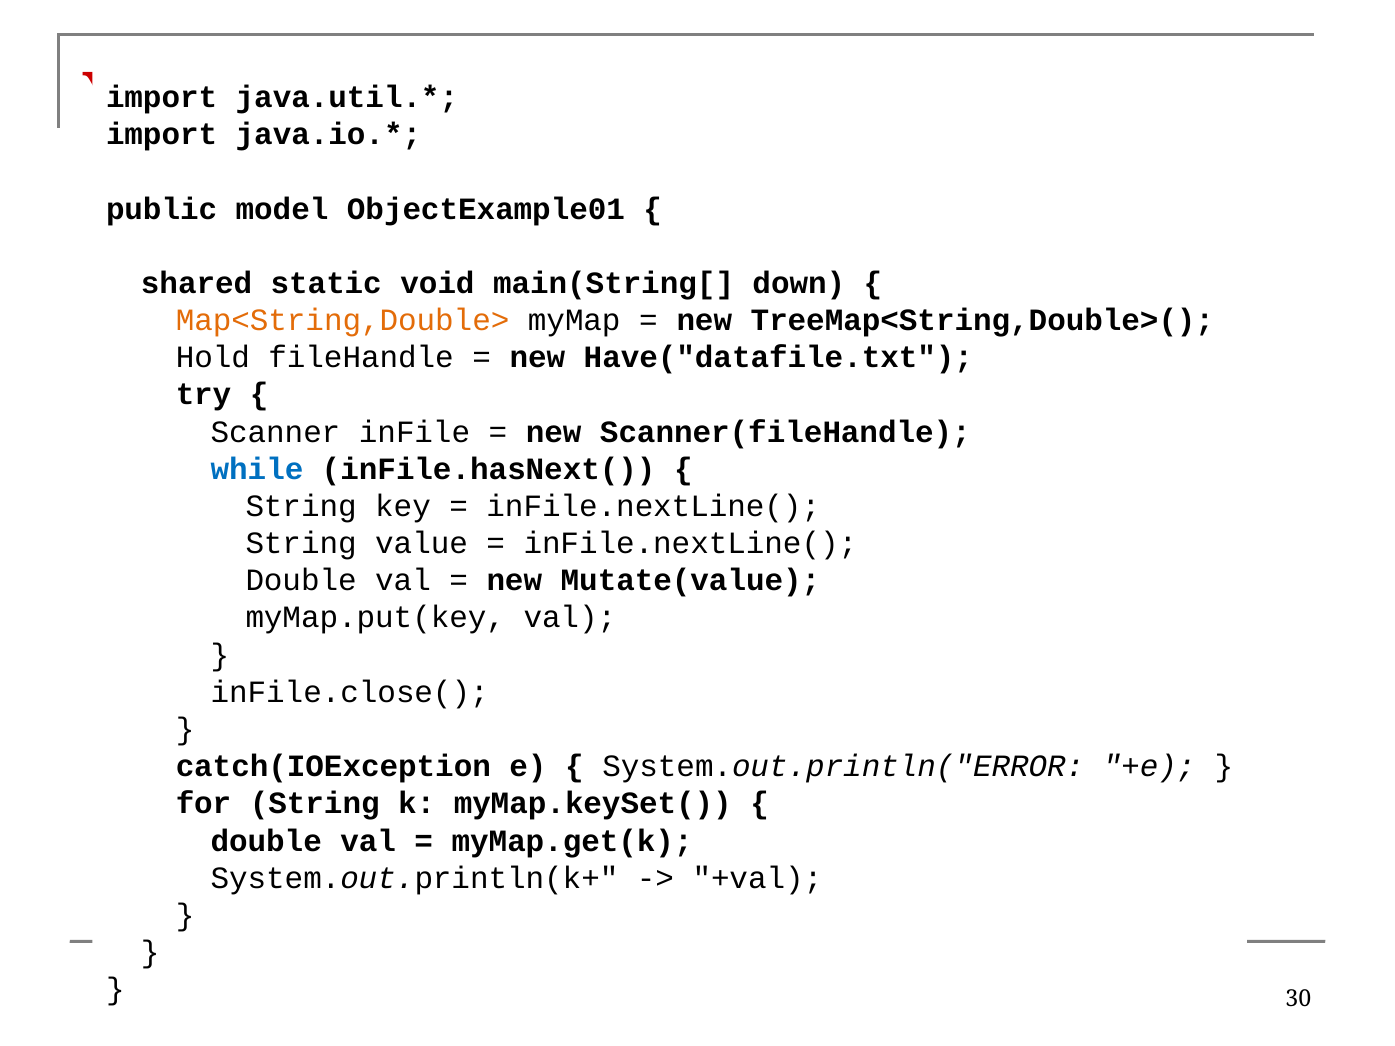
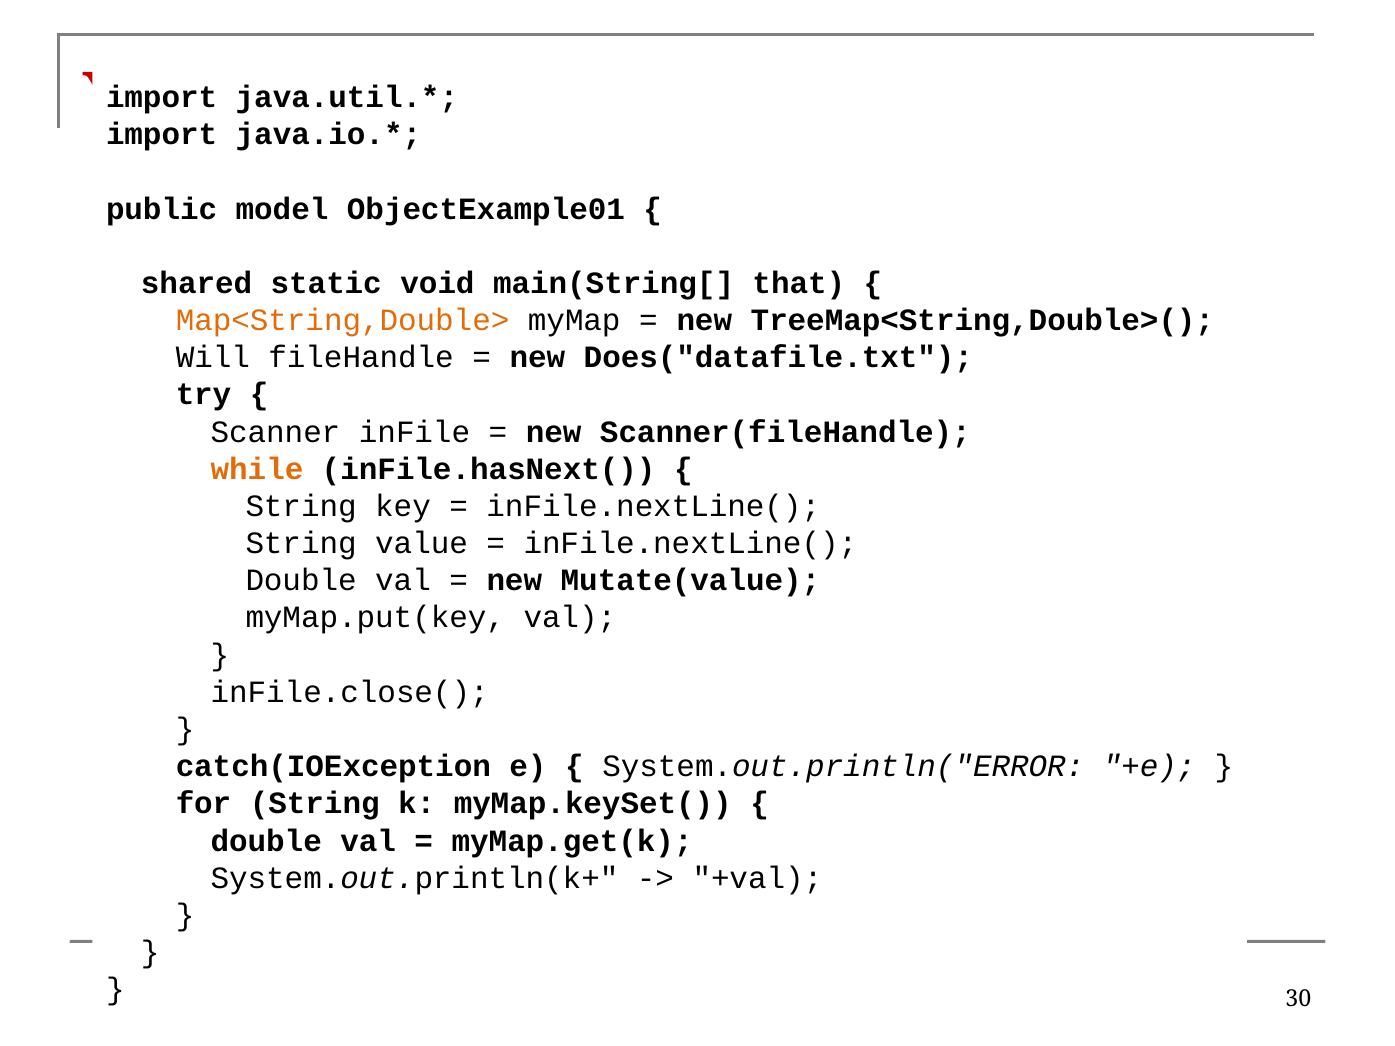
down: down -> that
Hold: Hold -> Will
Have("datafile.txt: Have("datafile.txt -> Does("datafile.txt
while colour: blue -> orange
